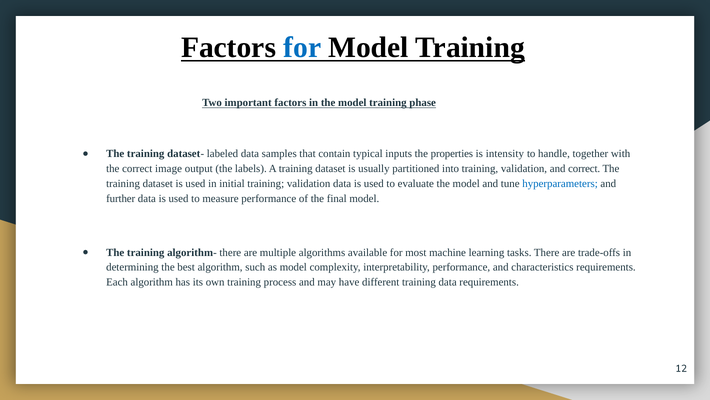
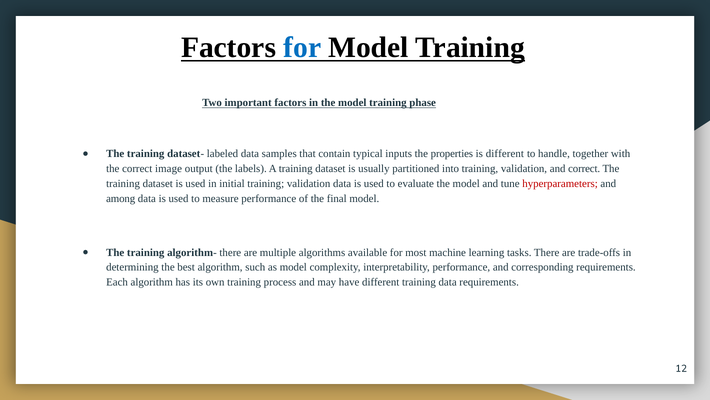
is intensity: intensity -> different
hyperparameters colour: blue -> red
further: further -> among
characteristics: characteristics -> corresponding
